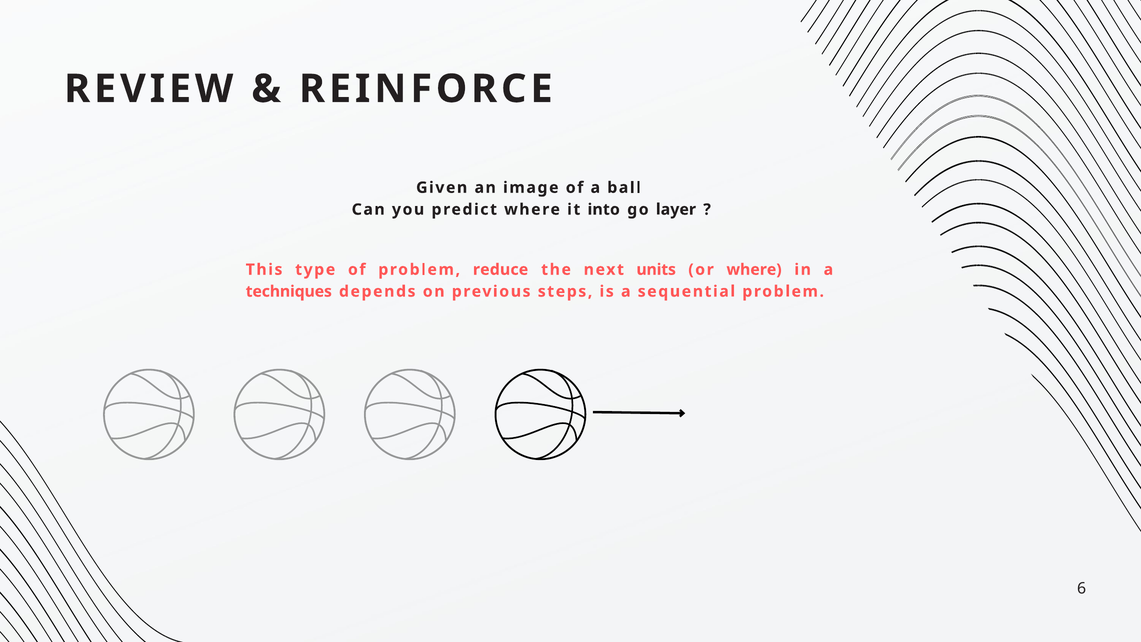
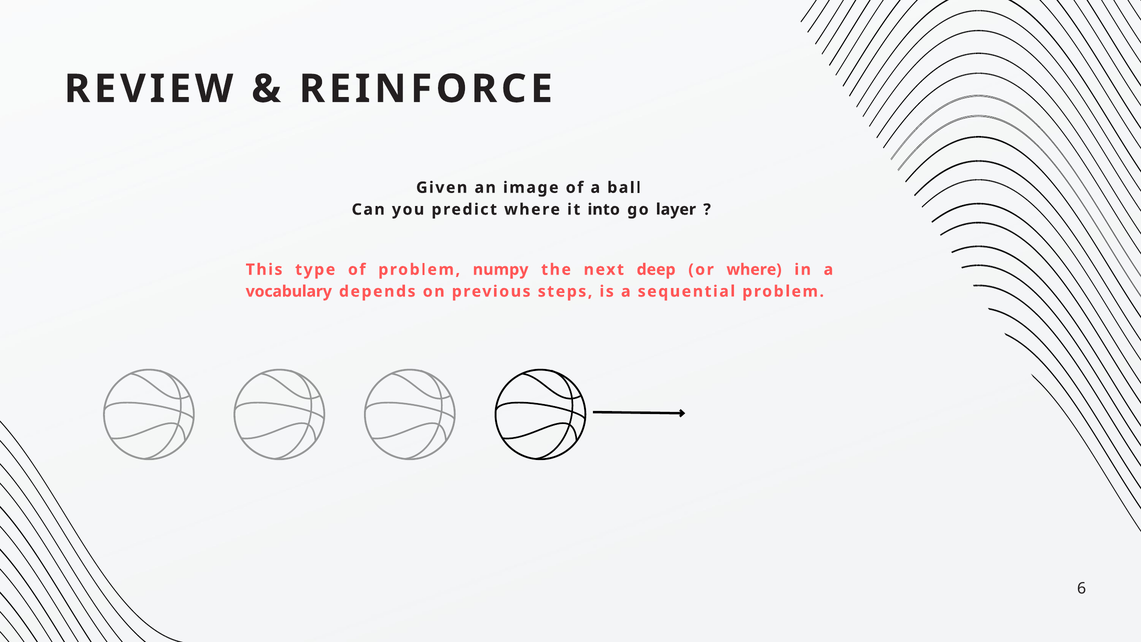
reduce: reduce -> numpy
units: units -> deep
techniques: techniques -> vocabulary
